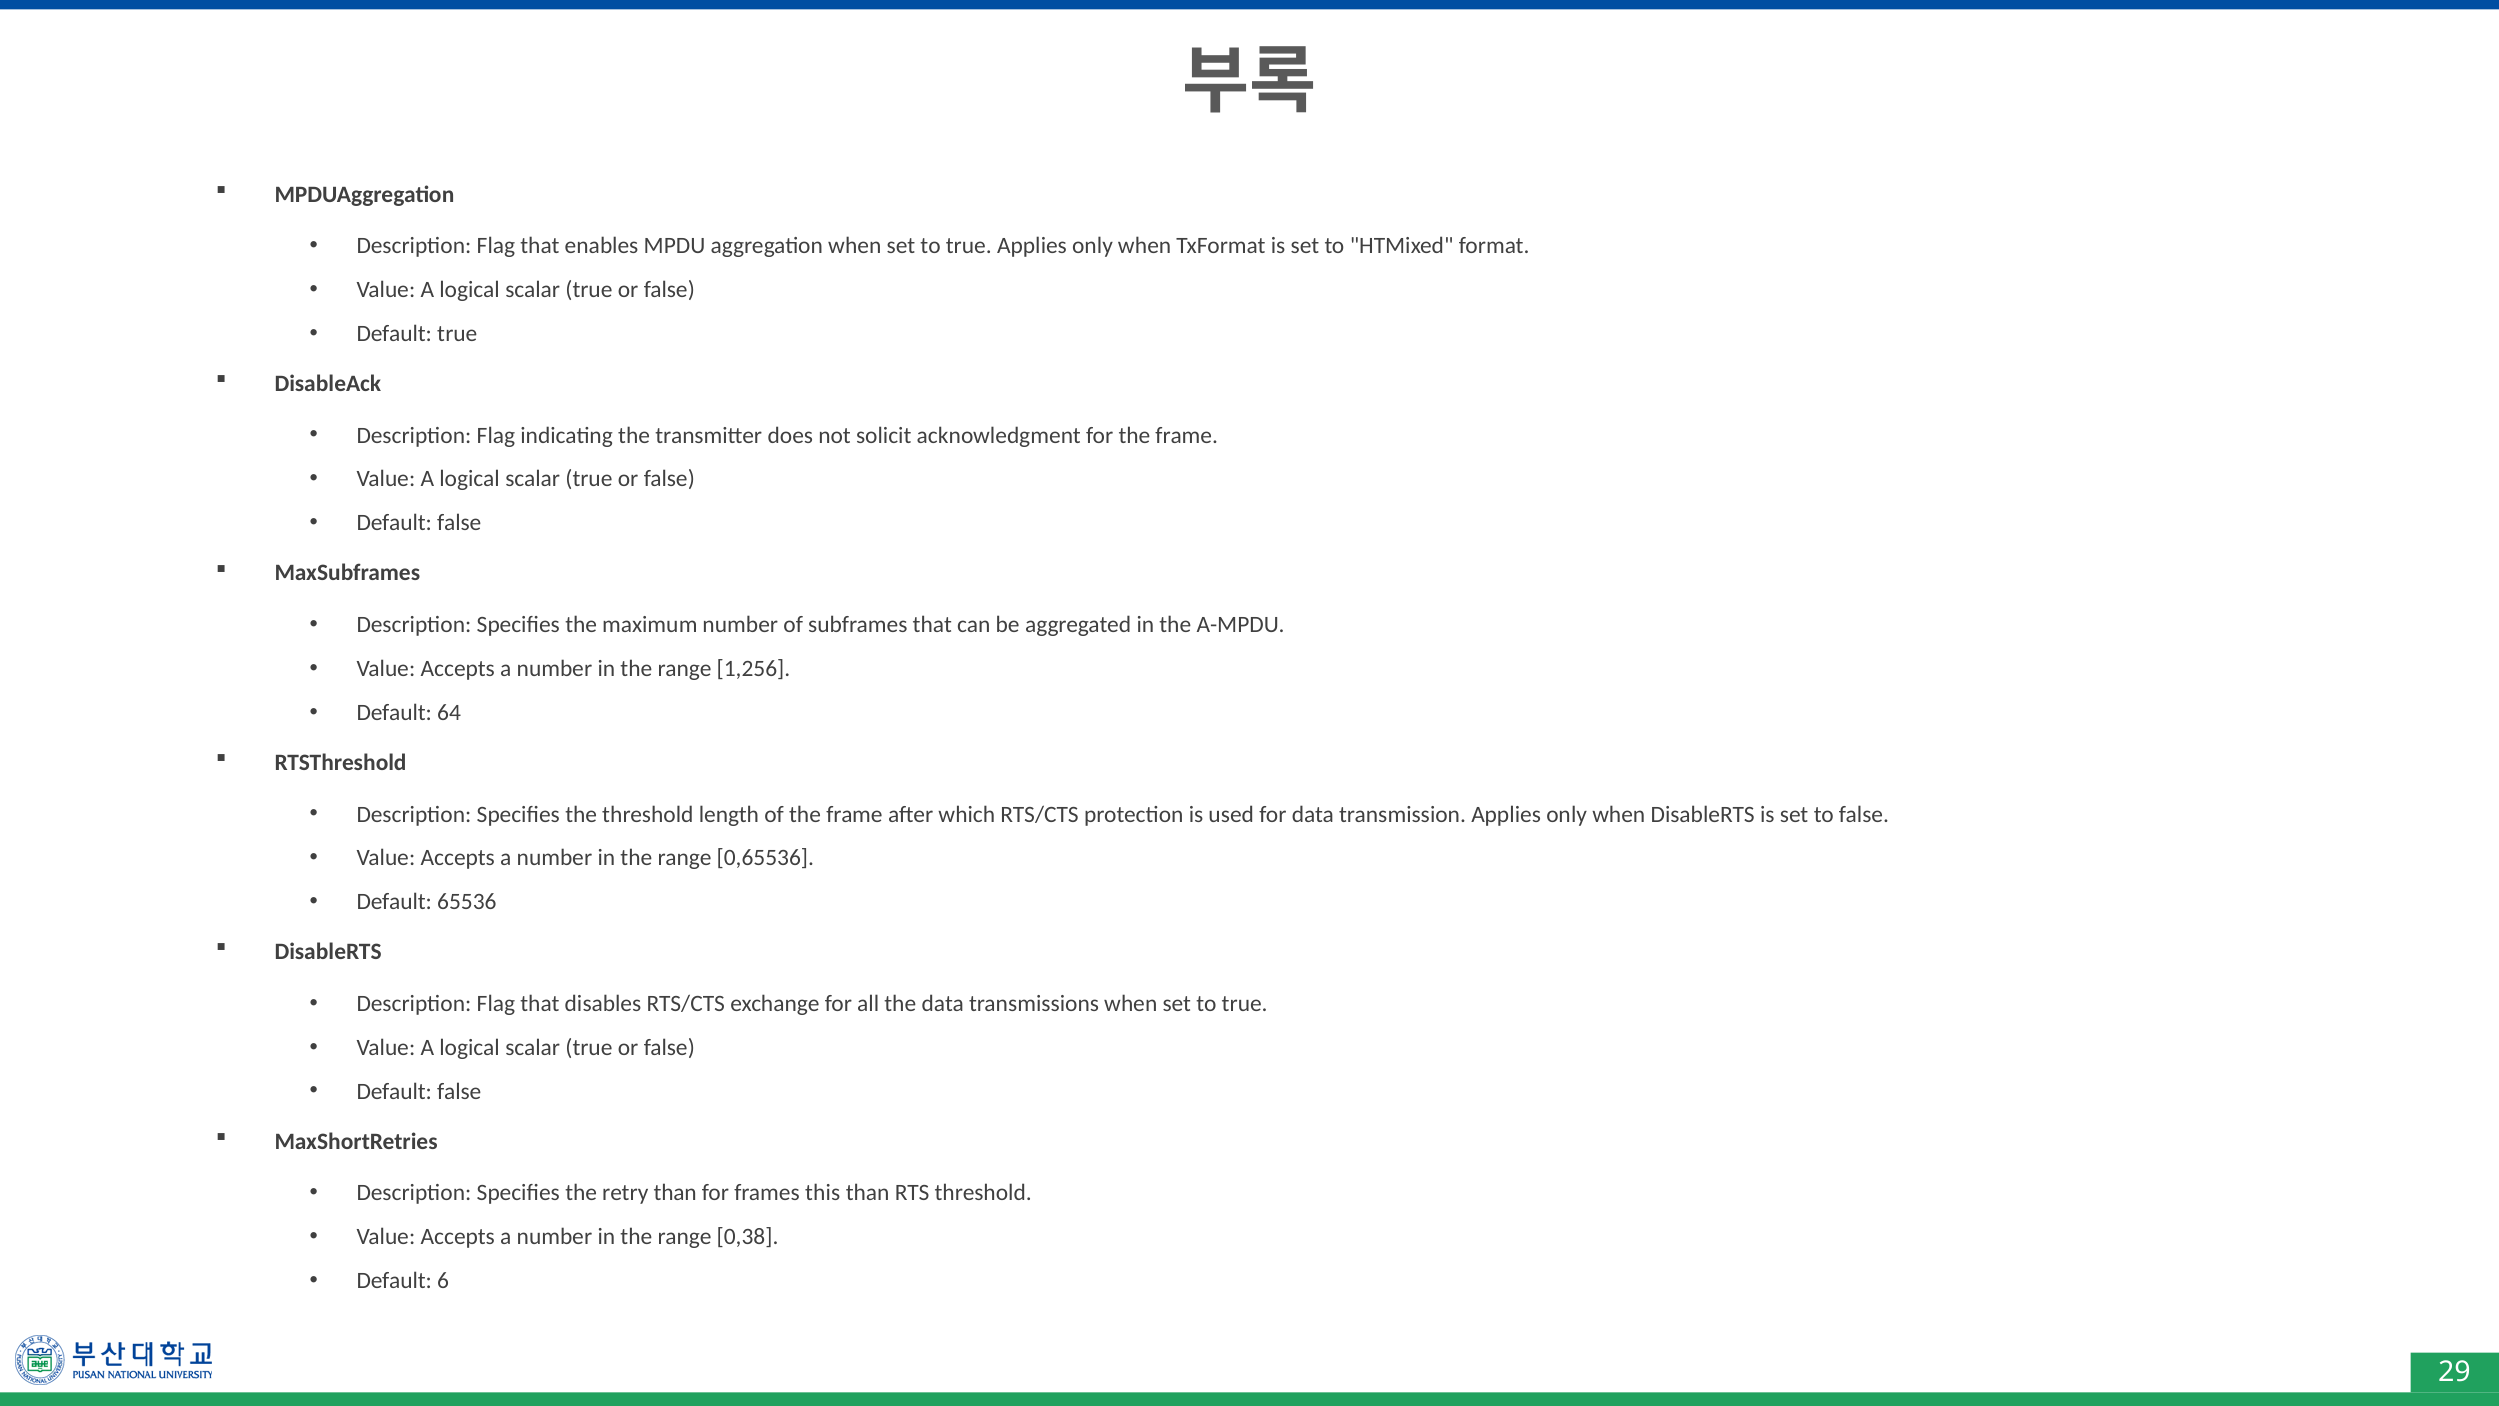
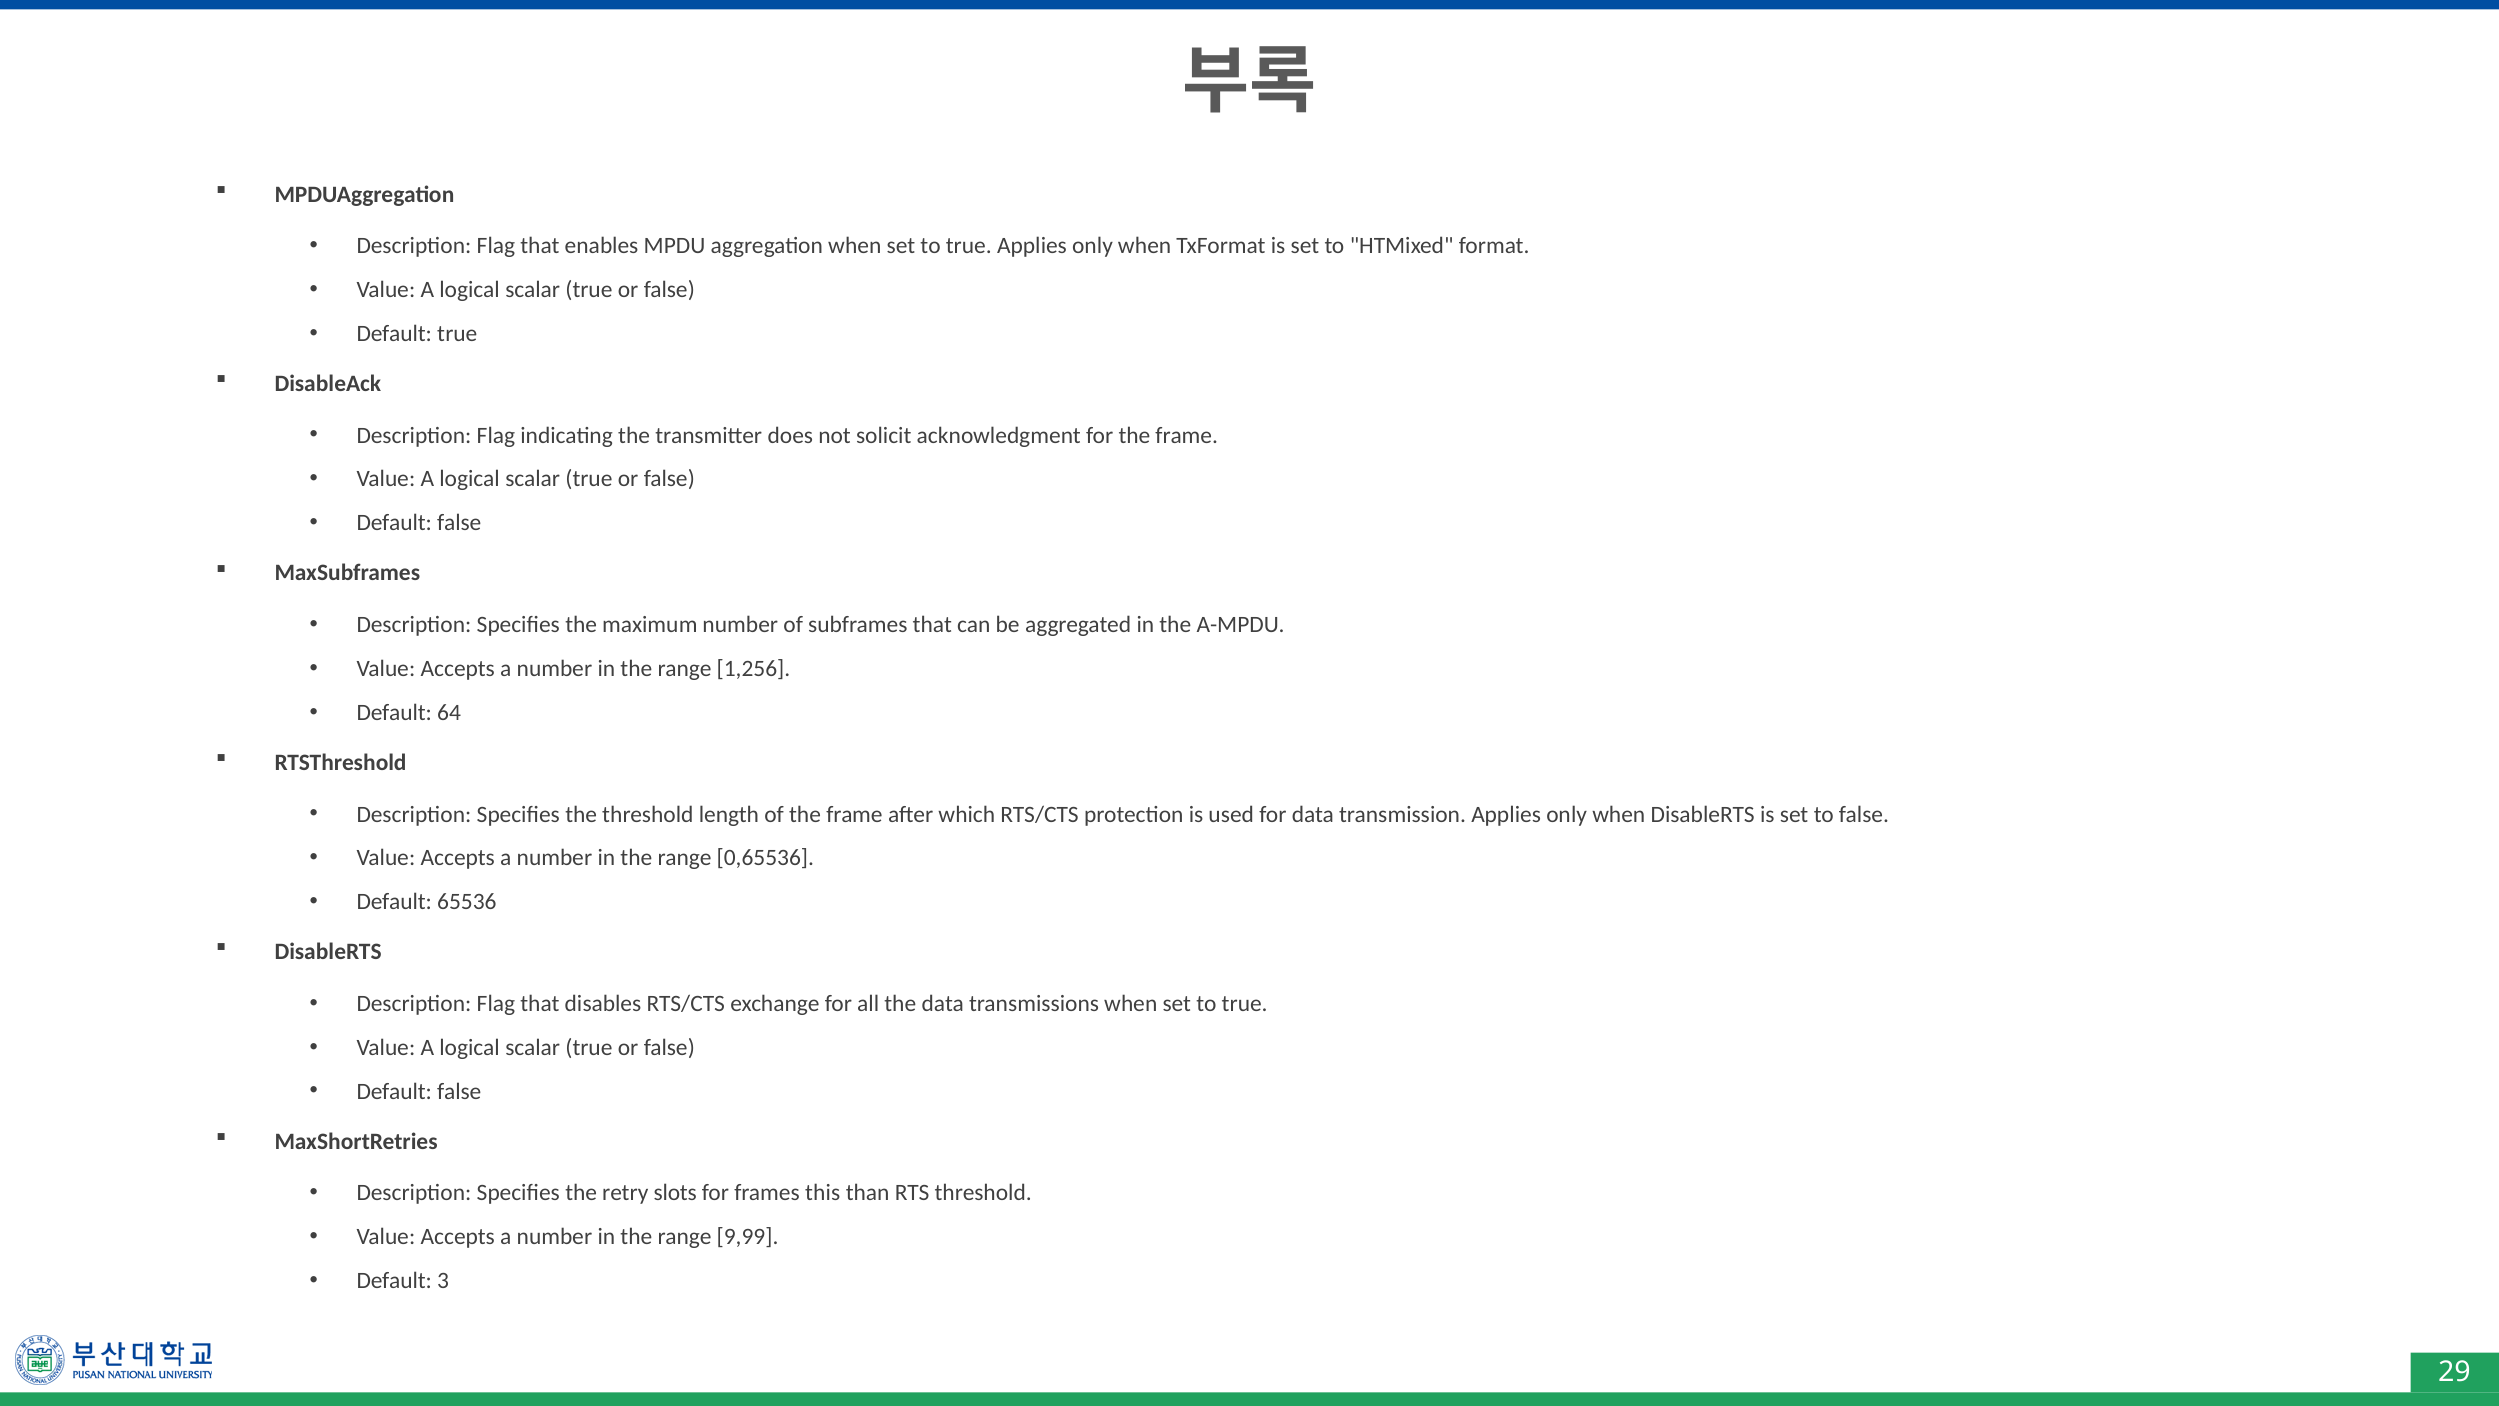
retry than: than -> slots
0,38: 0,38 -> 9,99
6: 6 -> 3
